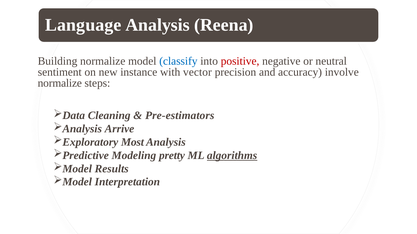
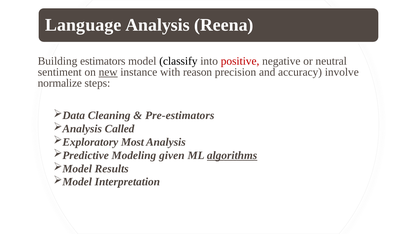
Building normalize: normalize -> estimators
classify colour: blue -> black
new underline: none -> present
vector: vector -> reason
Arrive: Arrive -> Called
pretty: pretty -> given
